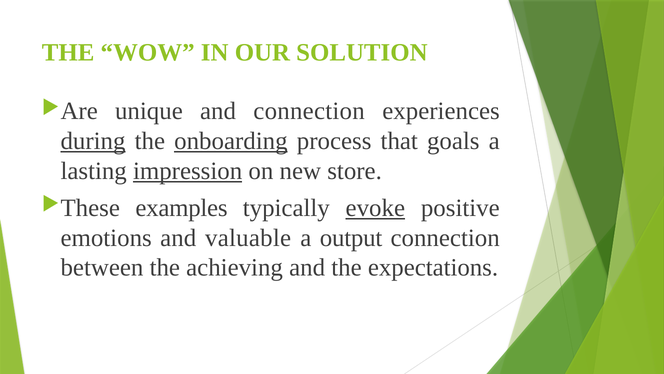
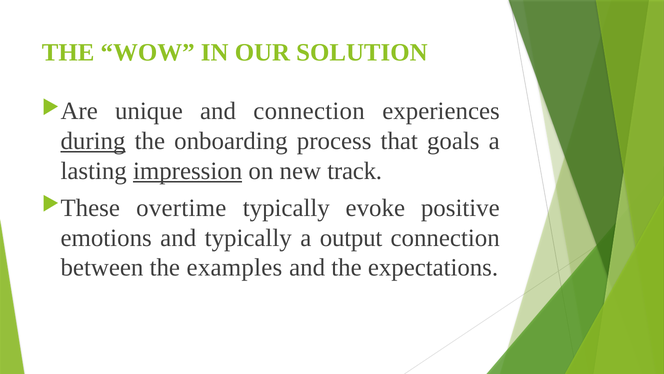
onboarding underline: present -> none
store: store -> track
examples: examples -> overtime
evoke underline: present -> none
and valuable: valuable -> typically
achieving: achieving -> examples
